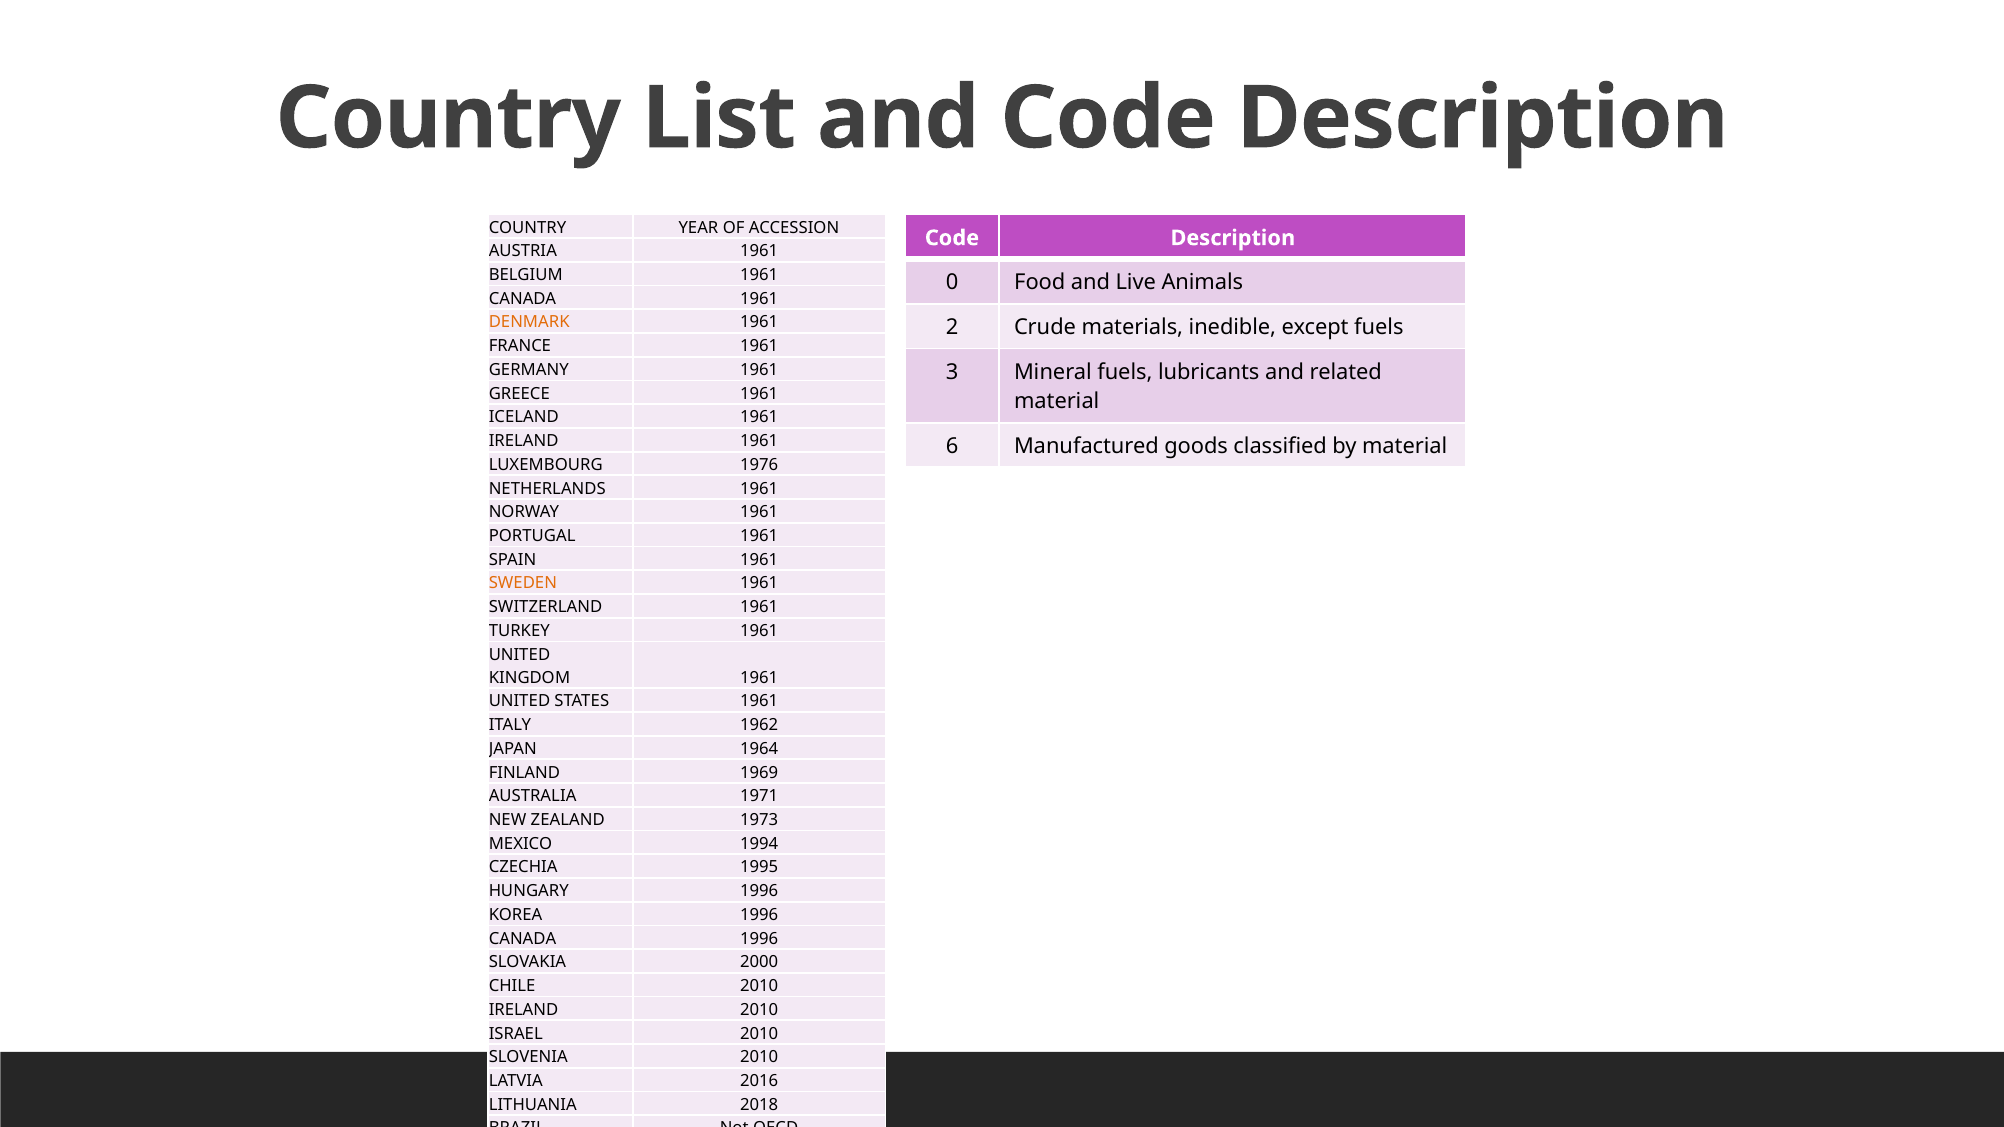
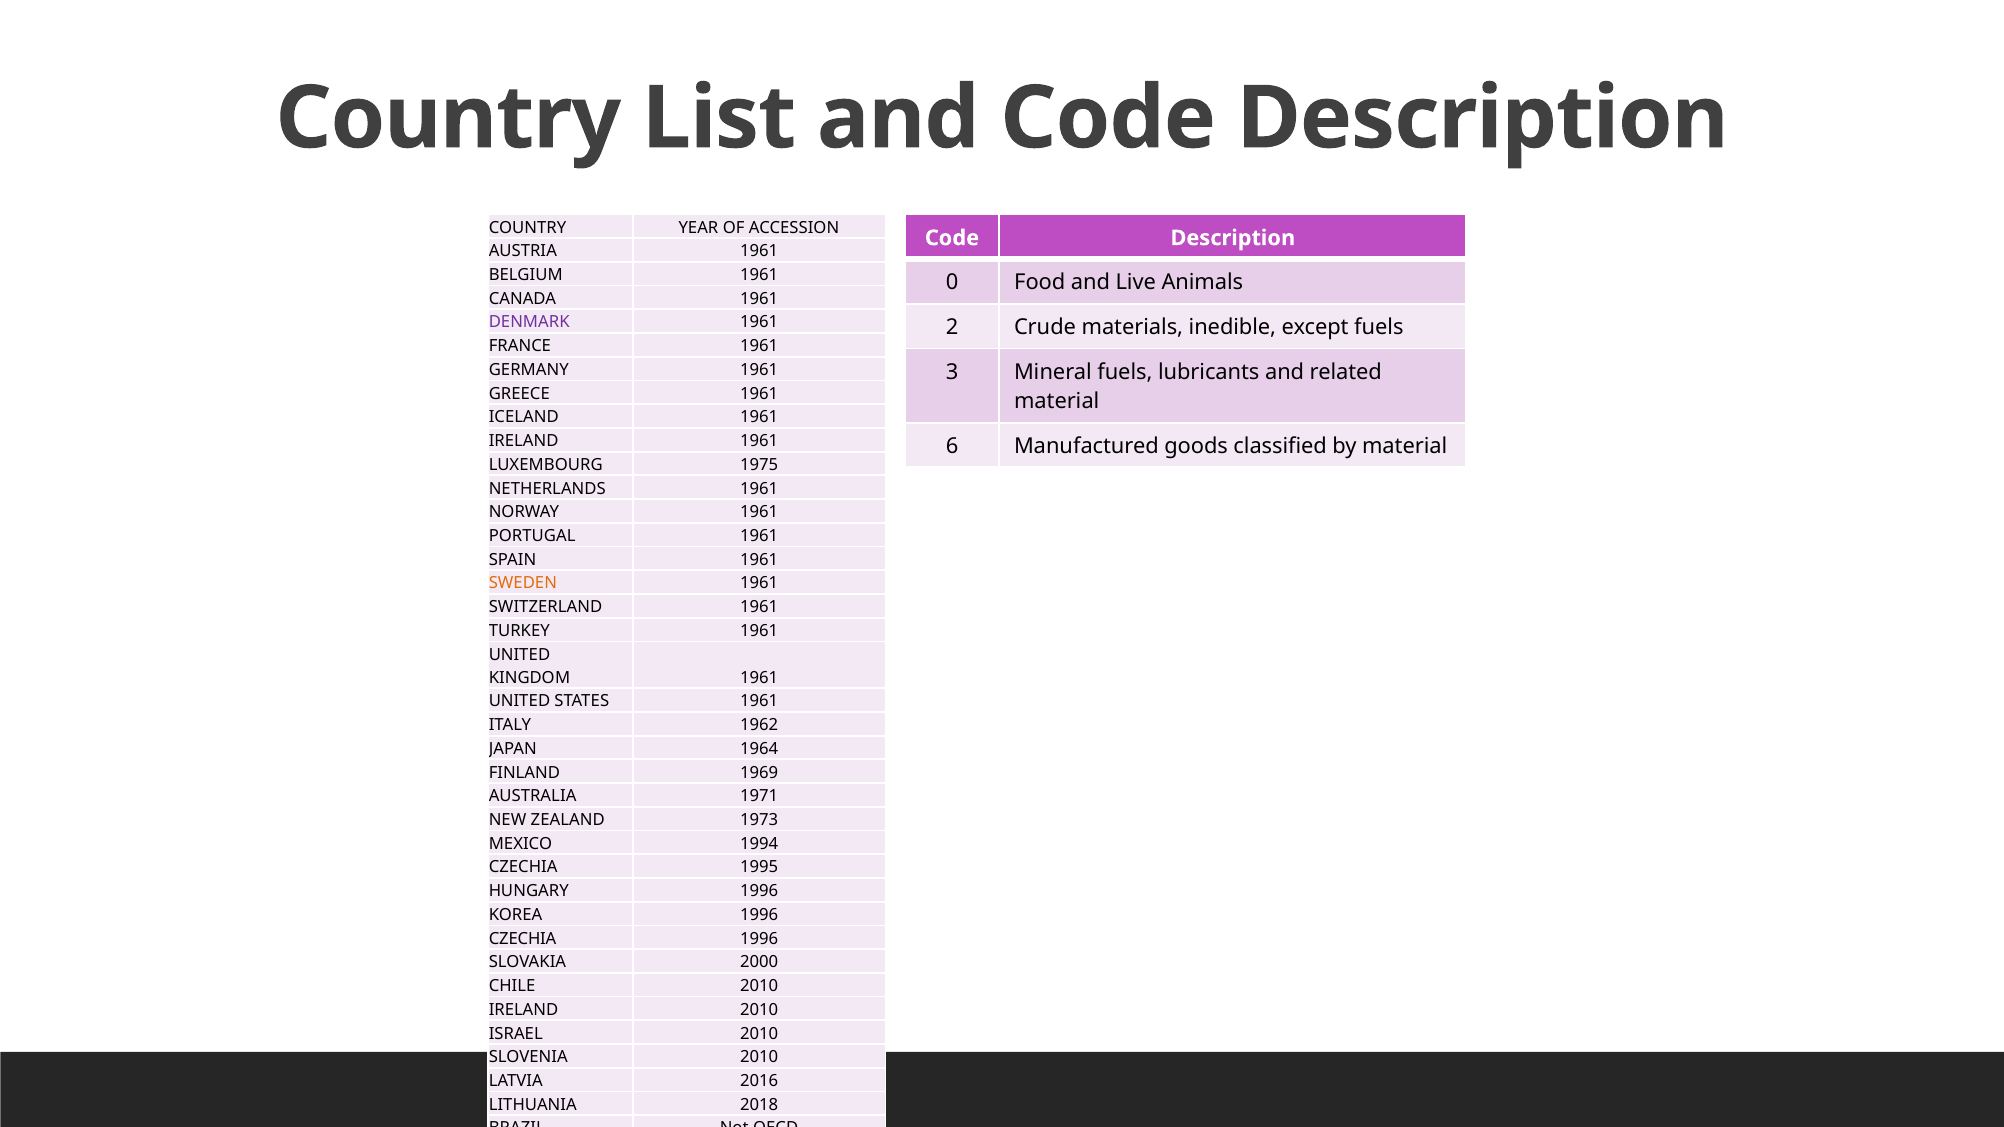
DENMARK colour: orange -> purple
1976: 1976 -> 1975
CANADA at (523, 939): CANADA -> CZECHIA
